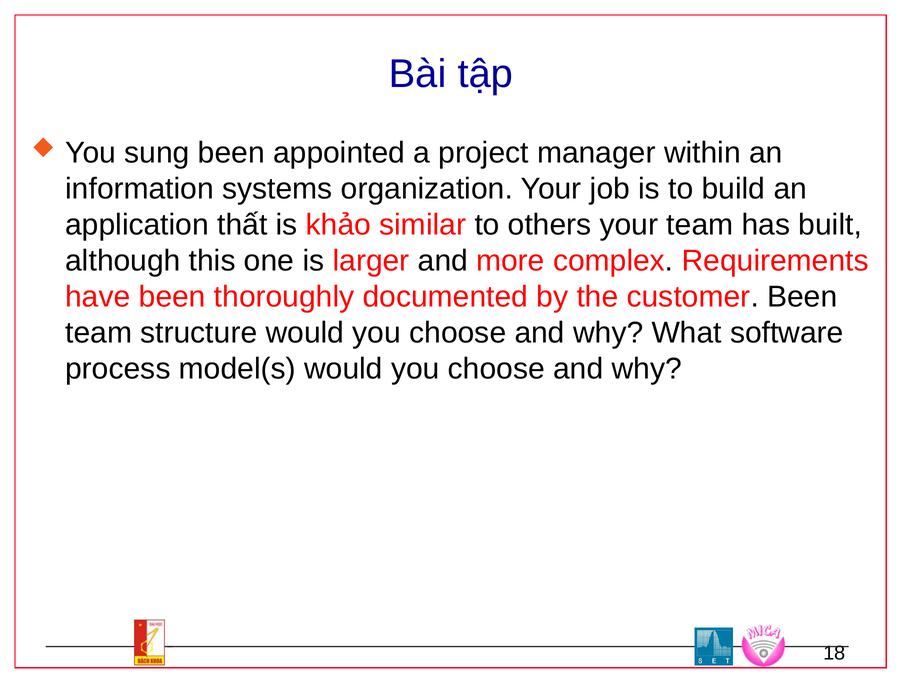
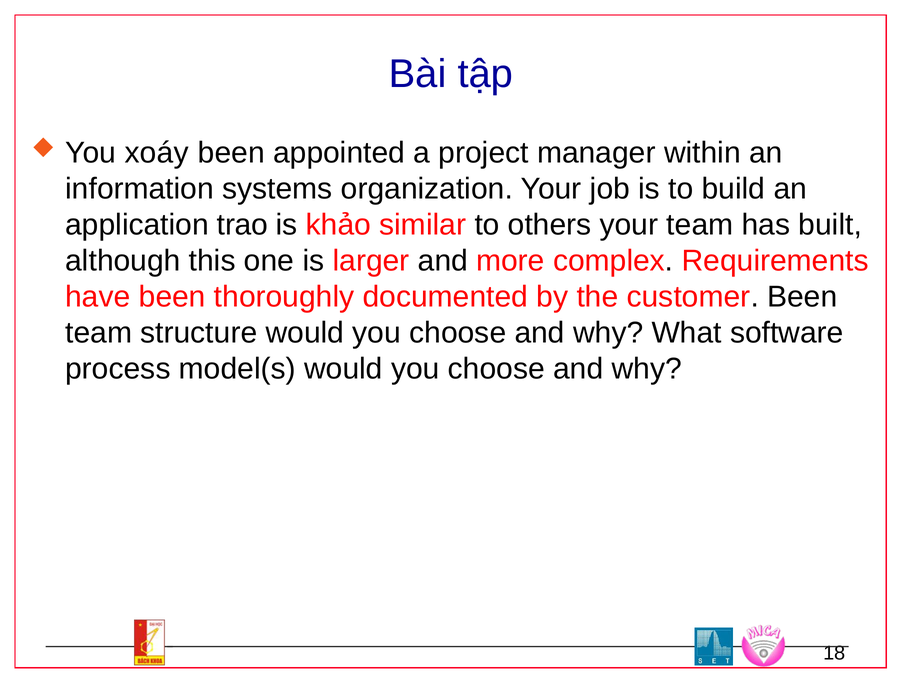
sung: sung -> xoáy
thất: thất -> trao
